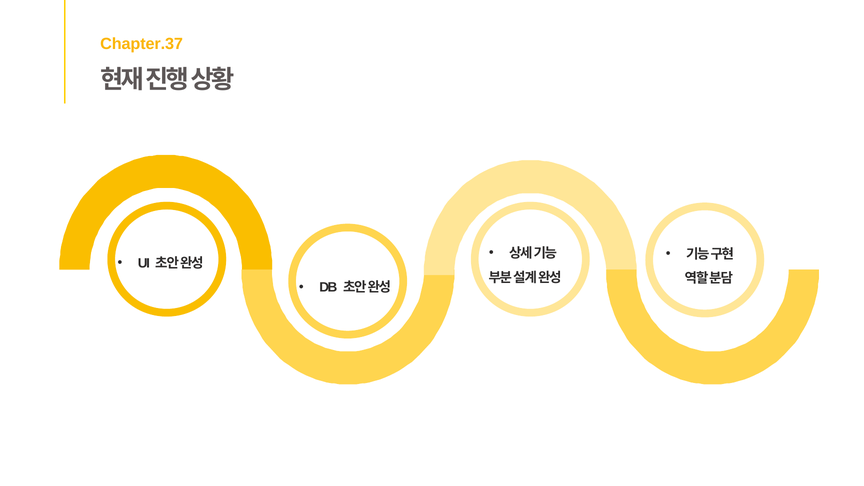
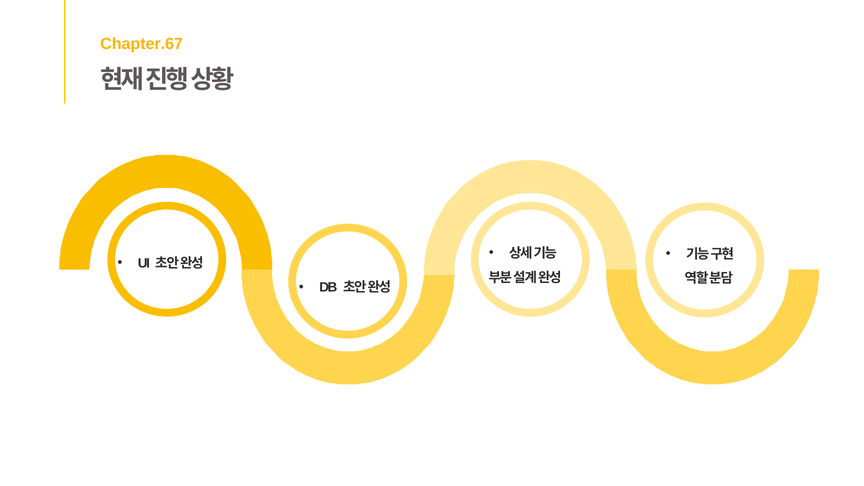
Chapter.37: Chapter.37 -> Chapter.67
